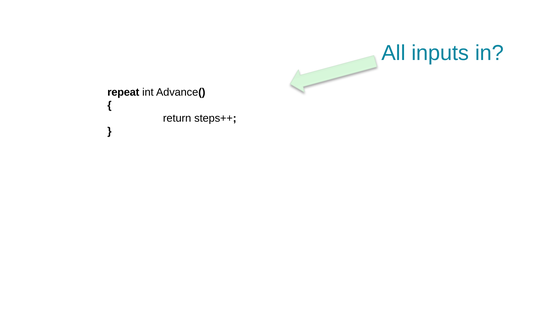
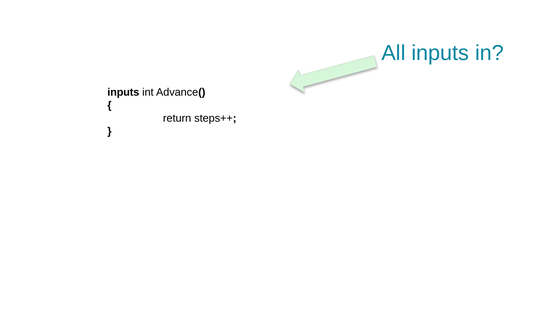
repeat at (123, 92): repeat -> inputs
